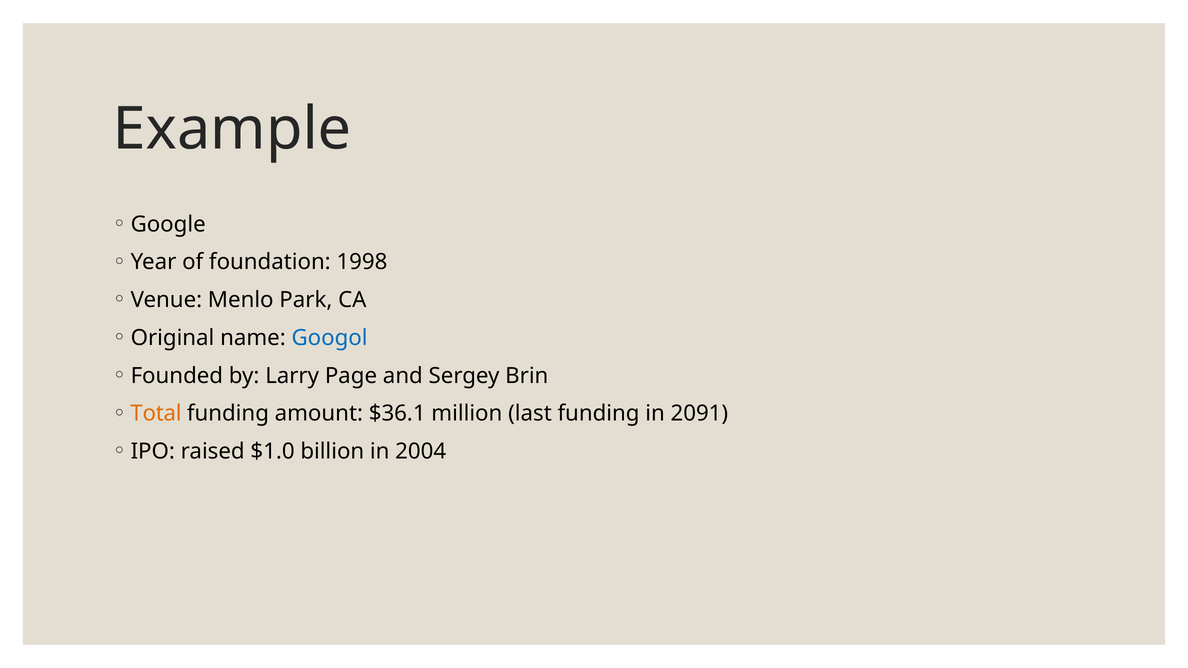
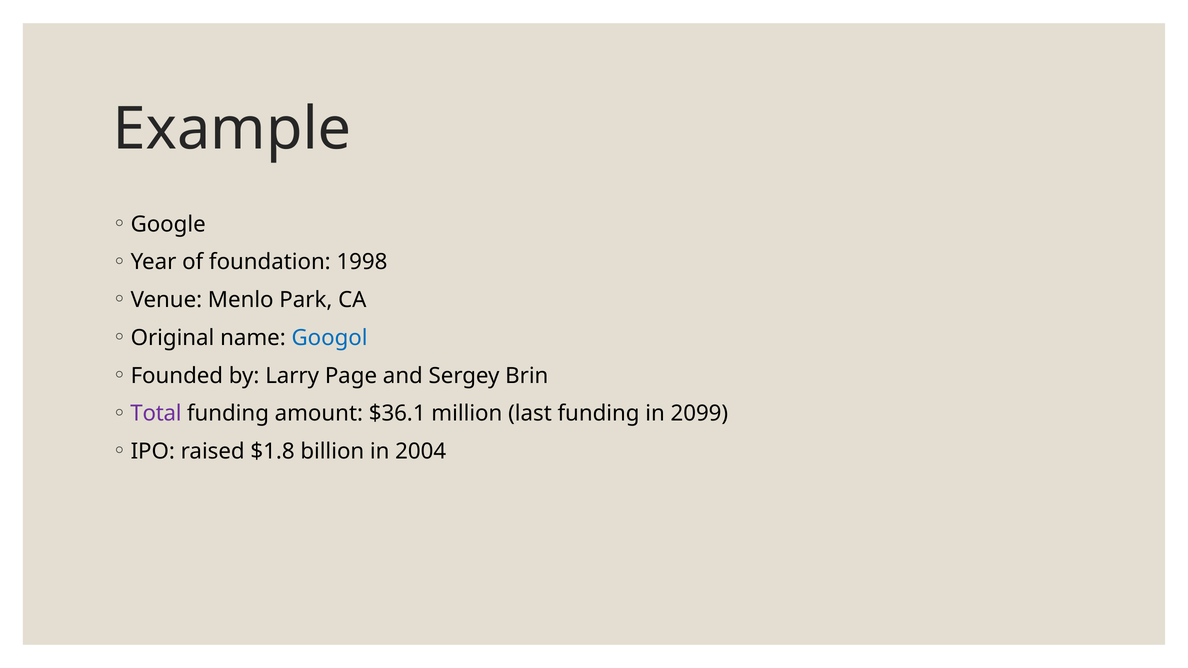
Total colour: orange -> purple
2091: 2091 -> 2099
$1.0: $1.0 -> $1.8
